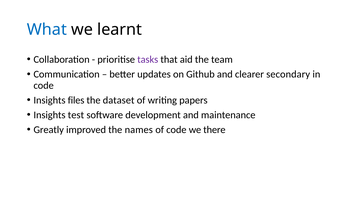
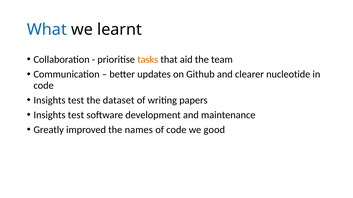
tasks colour: purple -> orange
secondary: secondary -> nucleotide
files at (76, 100): files -> test
there: there -> good
